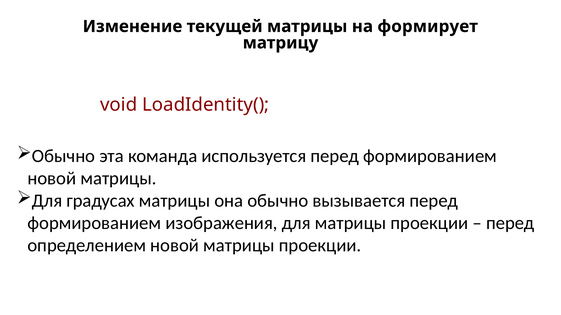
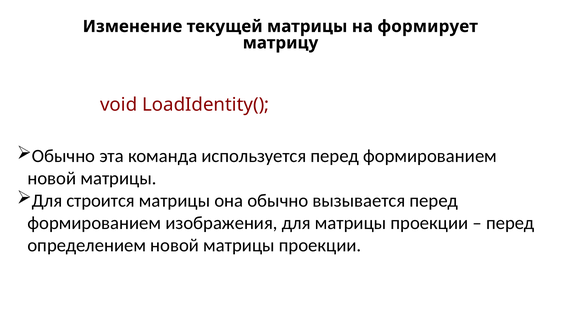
градусах: градусах -> строится
